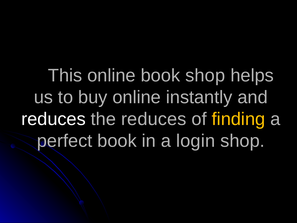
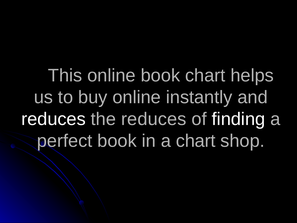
book shop: shop -> chart
finding colour: yellow -> white
a login: login -> chart
